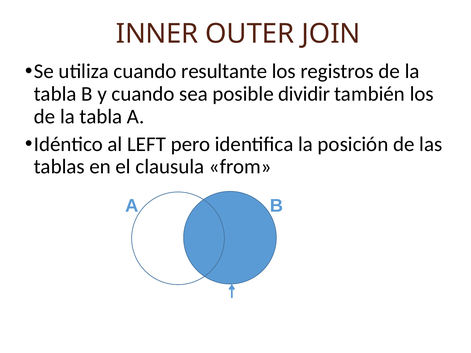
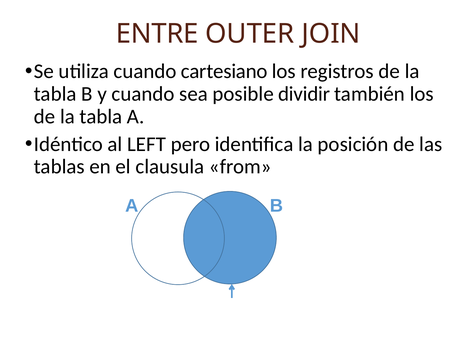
INNER: INNER -> ENTRE
resultante: resultante -> cartesiano
